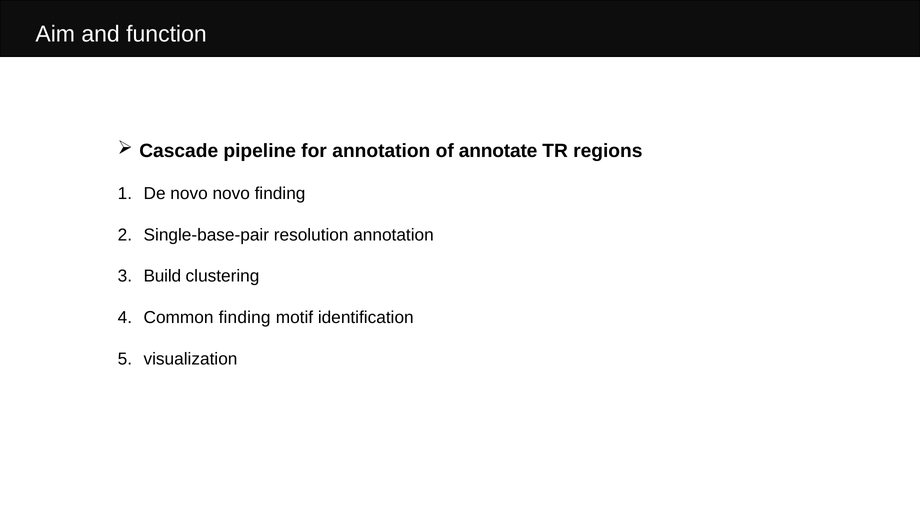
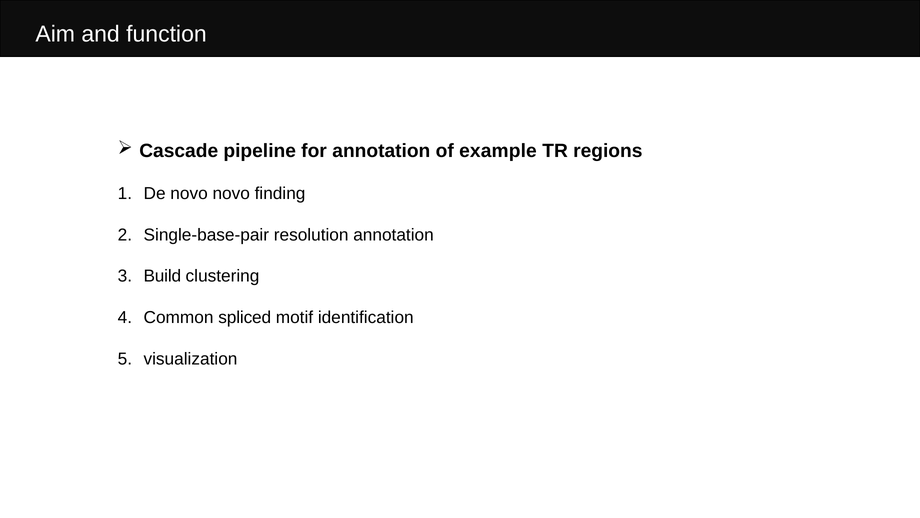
annotate: annotate -> example
Common finding: finding -> spliced
